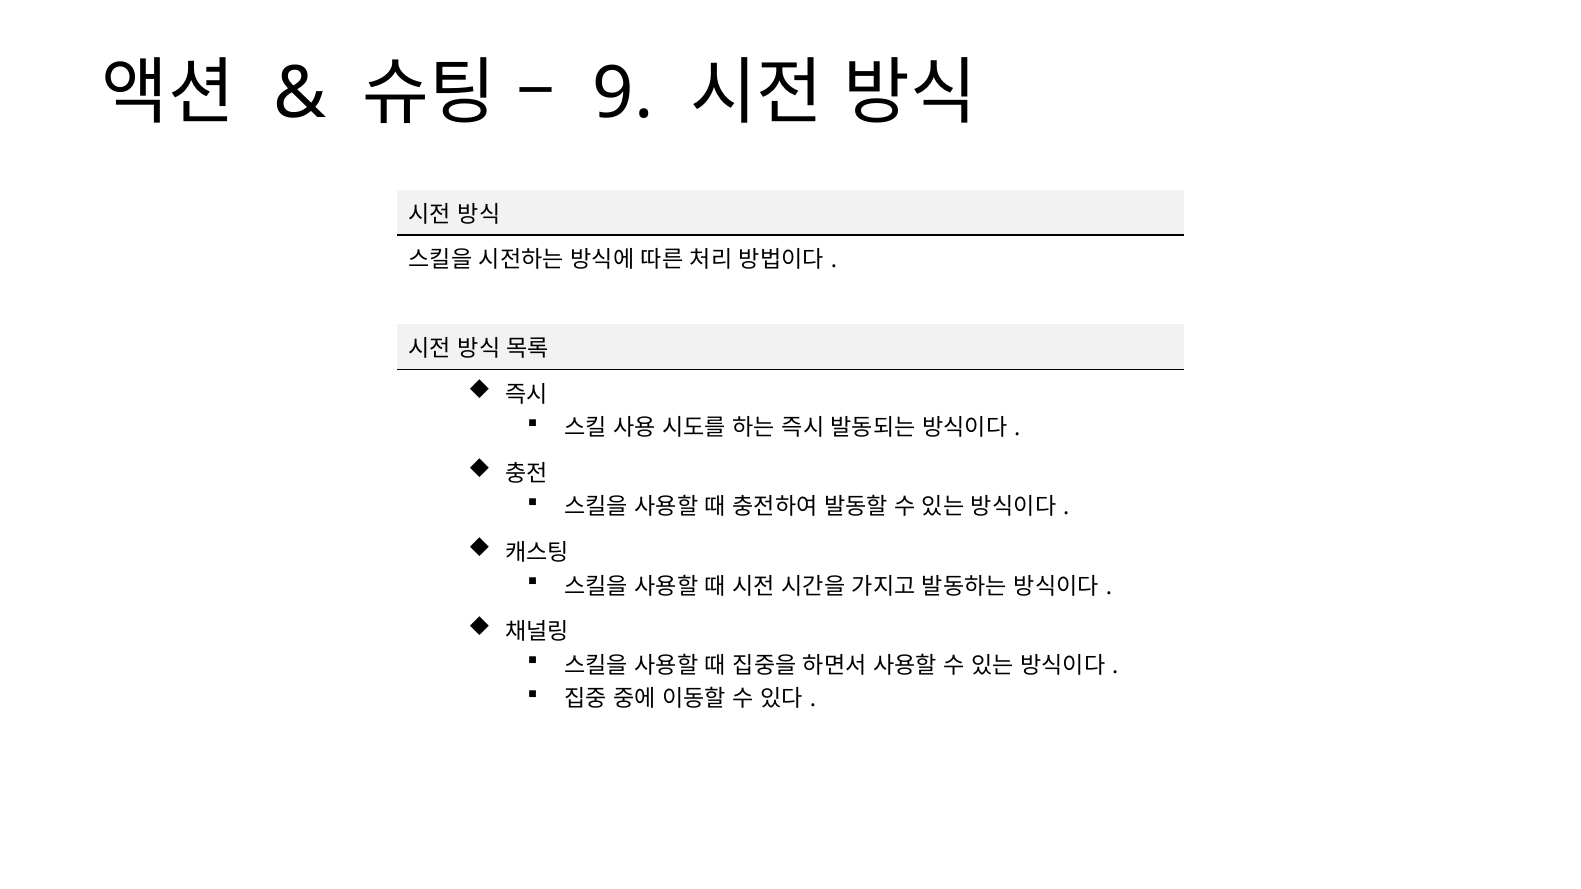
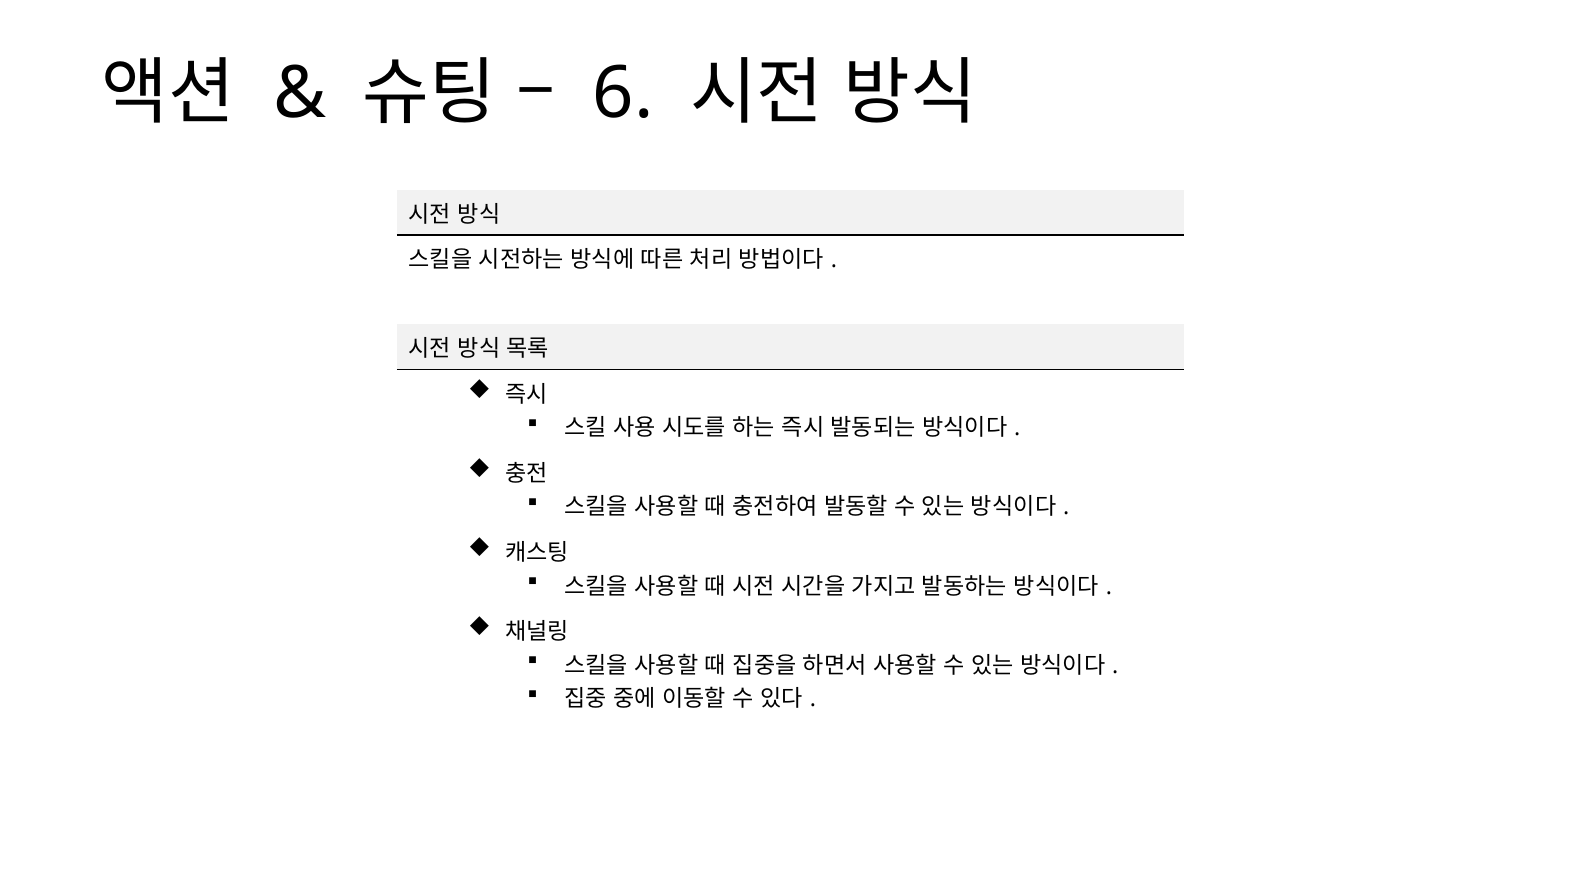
9: 9 -> 6
